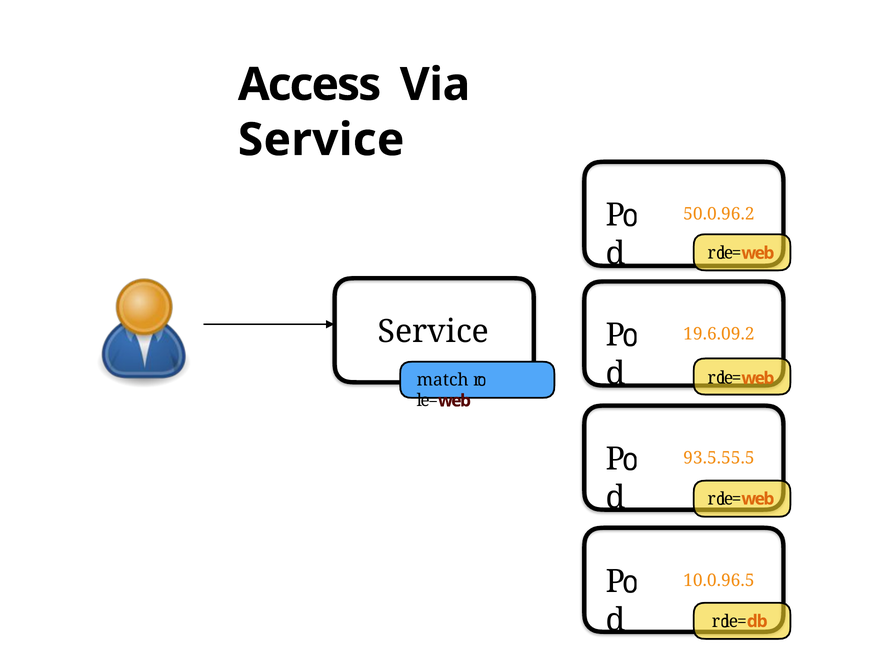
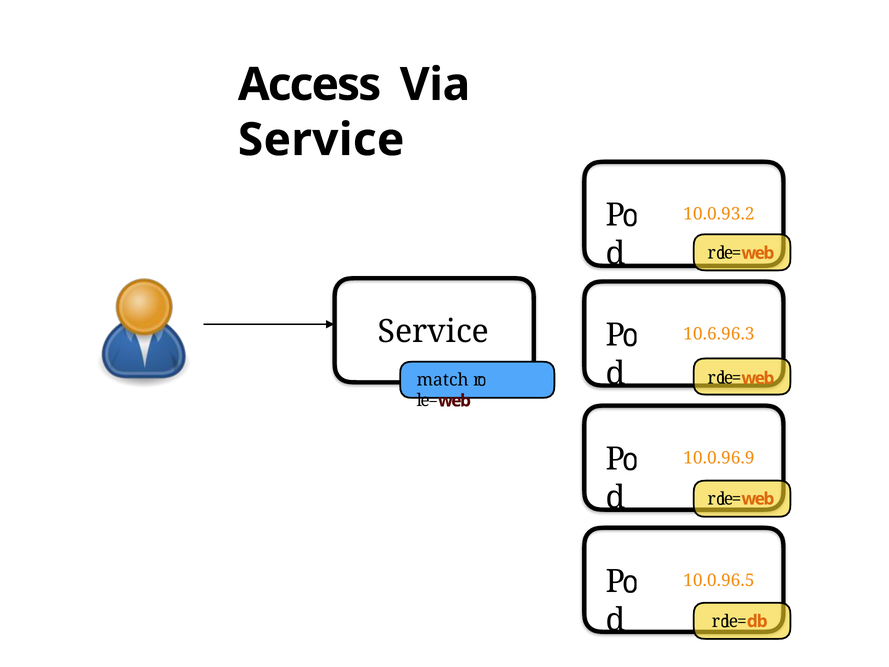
50.0.96.2: 50.0.96.2 -> 10.0.93.2
19.6.09.2: 19.6.09.2 -> 10.6.96.3
93.5.55.5: 93.5.55.5 -> 10.0.96.9
